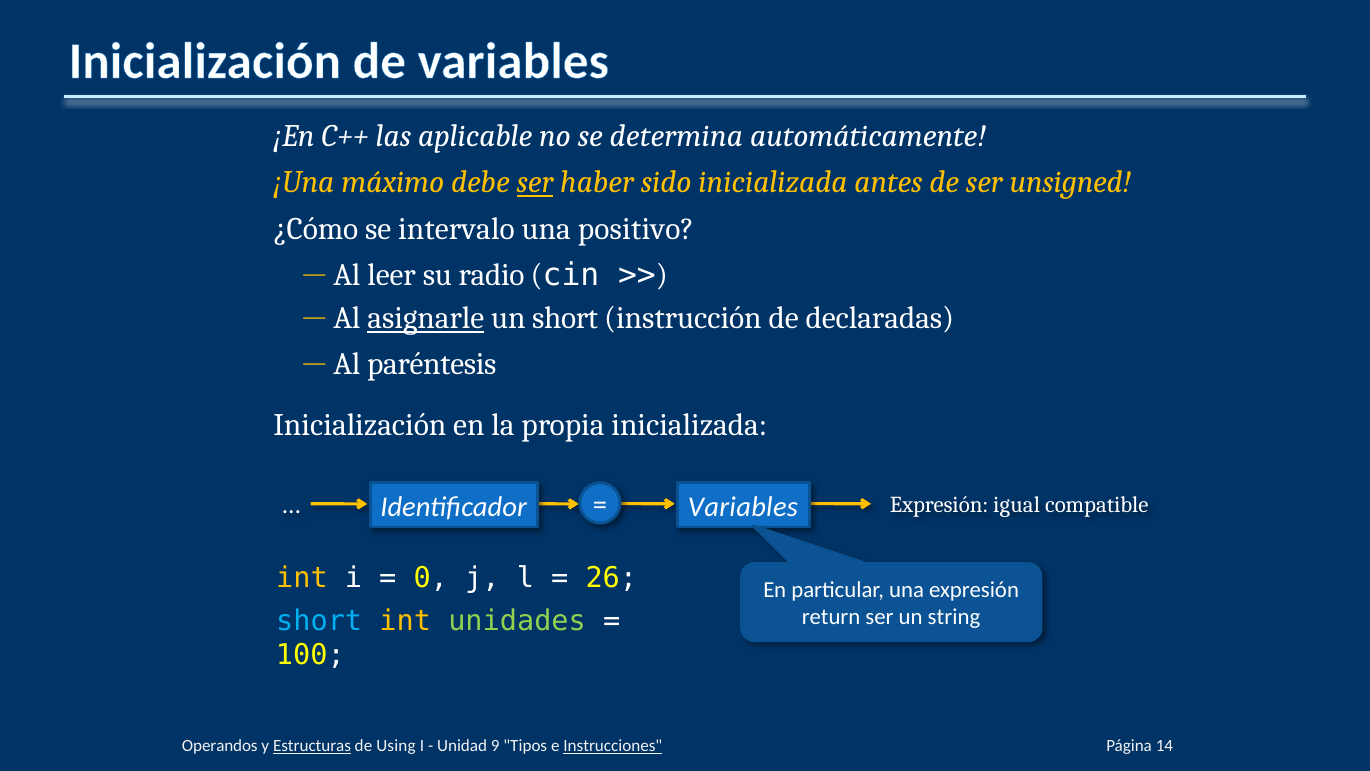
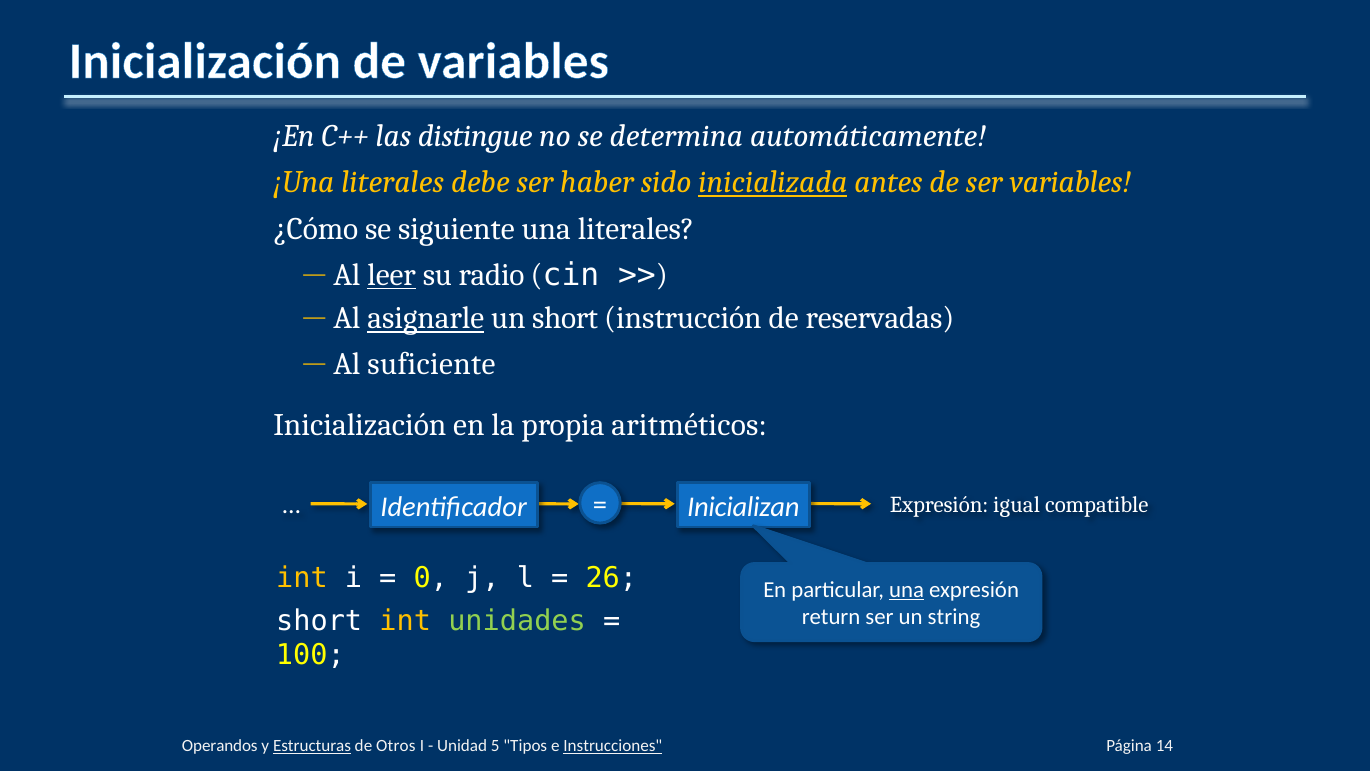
aplicable: aplicable -> distingue
¡Una máximo: máximo -> literales
ser at (535, 182) underline: present -> none
inicializada at (773, 182) underline: none -> present
ser unsigned: unsigned -> variables
intervalo: intervalo -> siguiente
una positivo: positivo -> literales
leer underline: none -> present
declaradas: declaradas -> reservadas
paréntesis: paréntesis -> suficiente
propia inicializada: inicializada -> aritméticos
Identificador Variables: Variables -> Inicializan
una at (907, 590) underline: none -> present
short at (319, 621) colour: light blue -> white
Using: Using -> Otros
9: 9 -> 5
